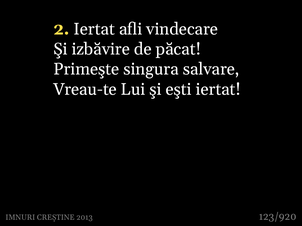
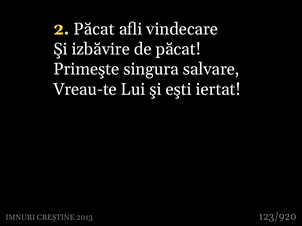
2 Iertat: Iertat -> Păcat
